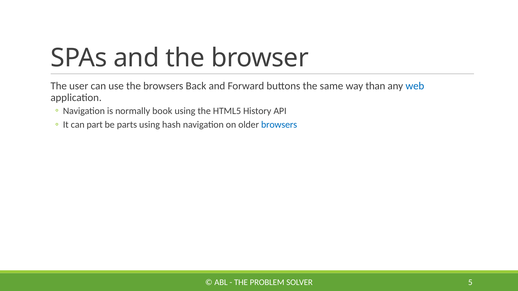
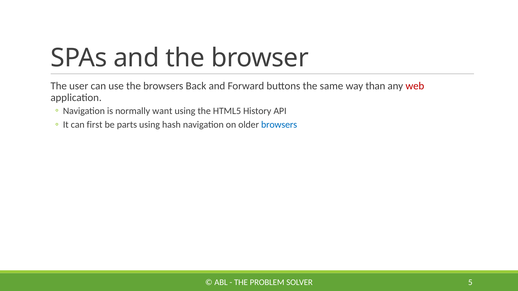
web colour: blue -> red
book: book -> want
part: part -> first
